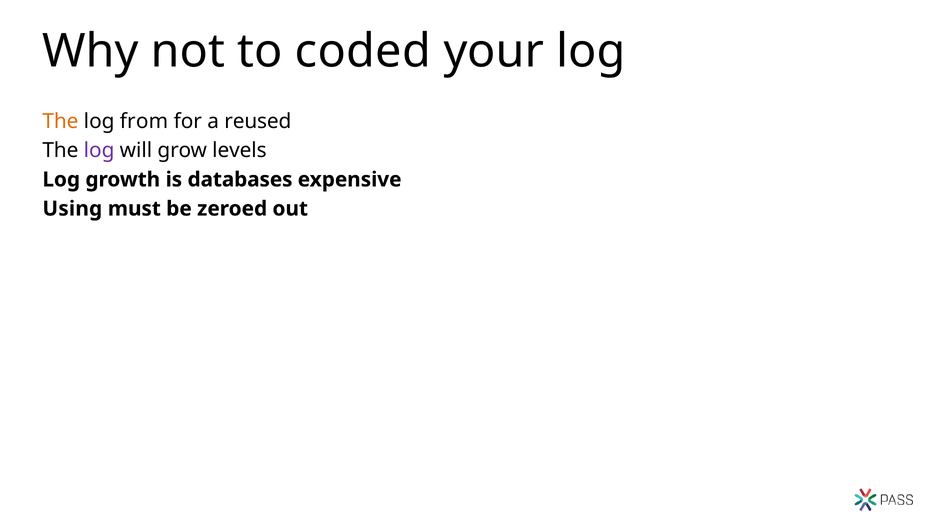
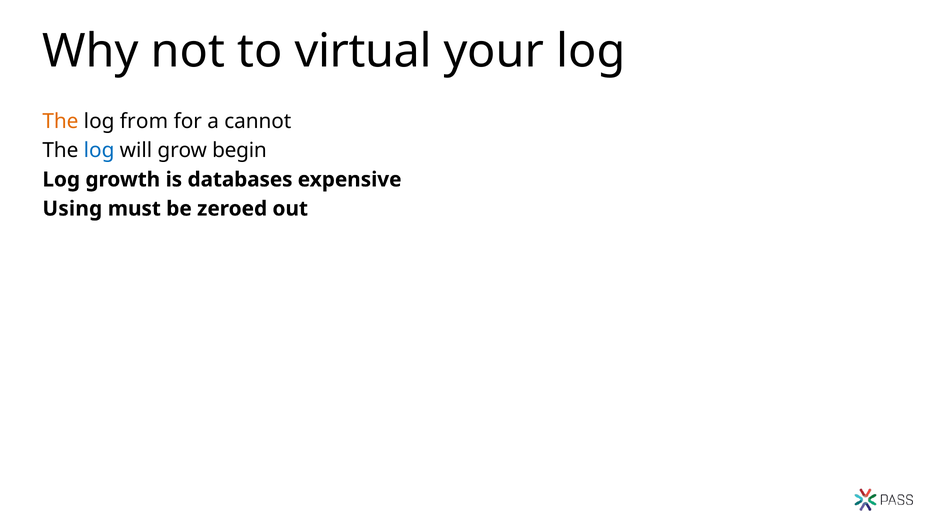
coded: coded -> virtual
reused: reused -> cannot
log at (99, 150) colour: purple -> blue
levels: levels -> begin
